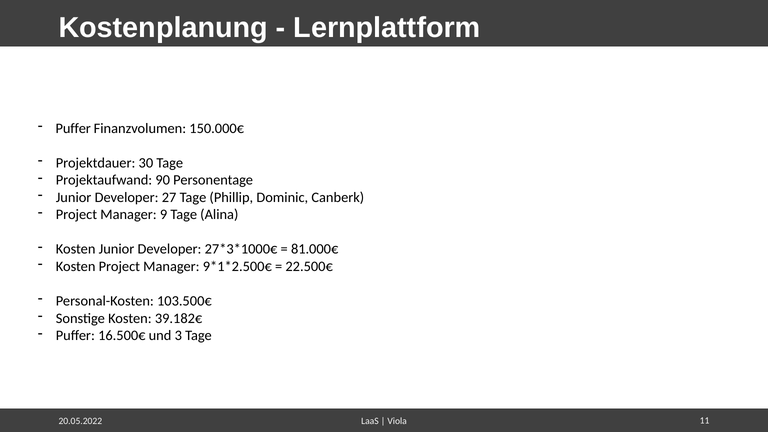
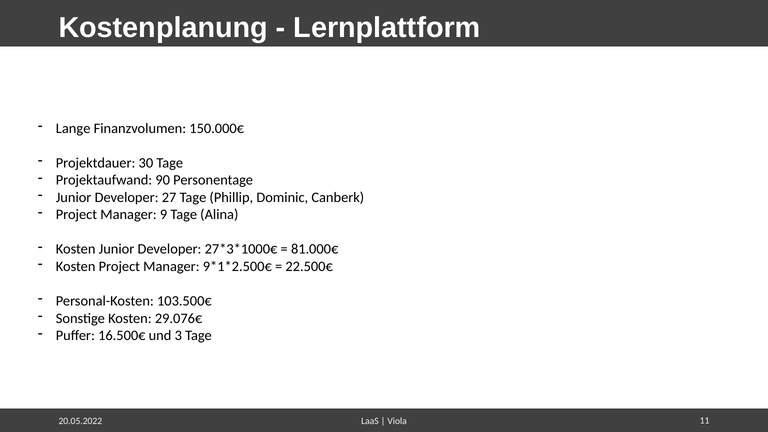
Puffer at (73, 128): Puffer -> Lange
39.182€: 39.182€ -> 29.076€
